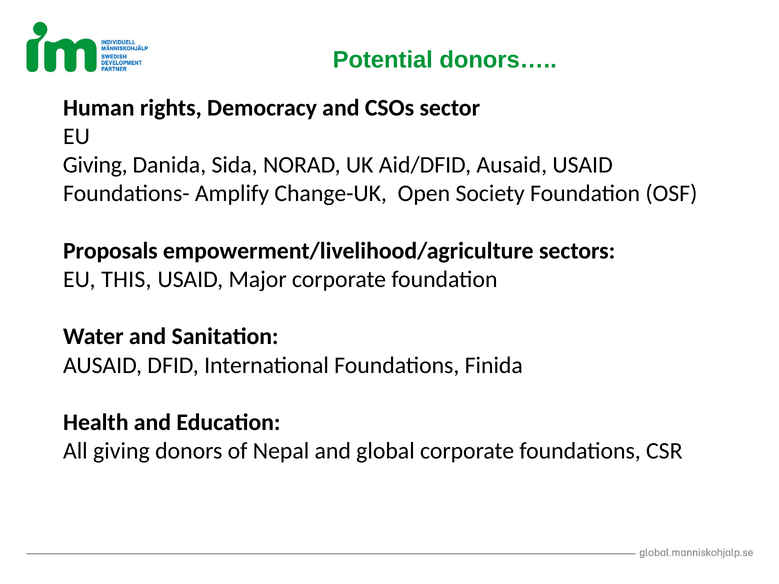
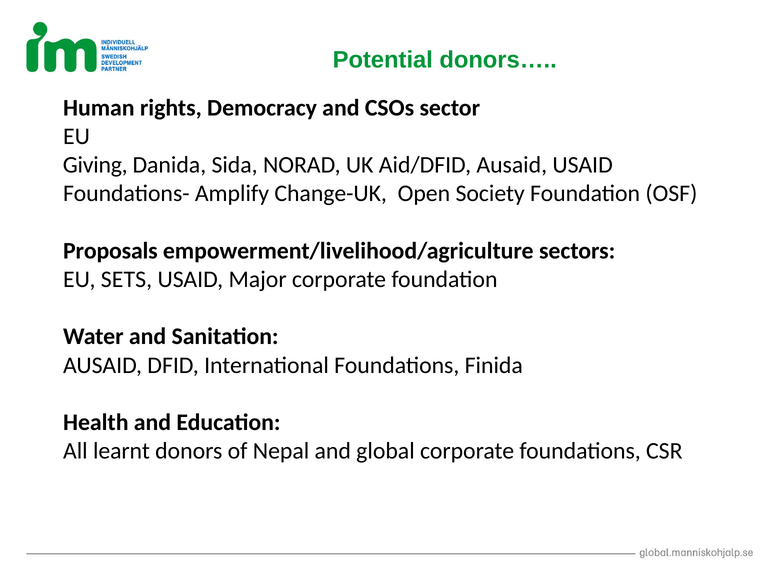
THIS: THIS -> SETS
All giving: giving -> learnt
